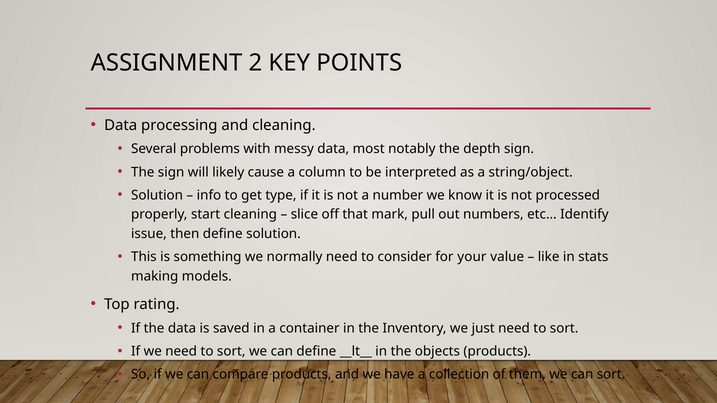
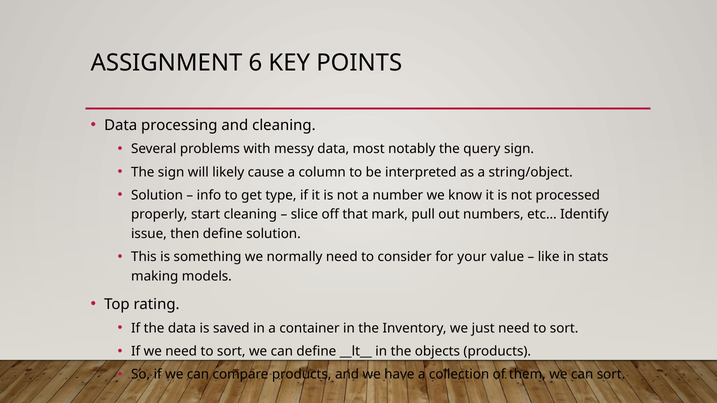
2: 2 -> 6
depth: depth -> query
